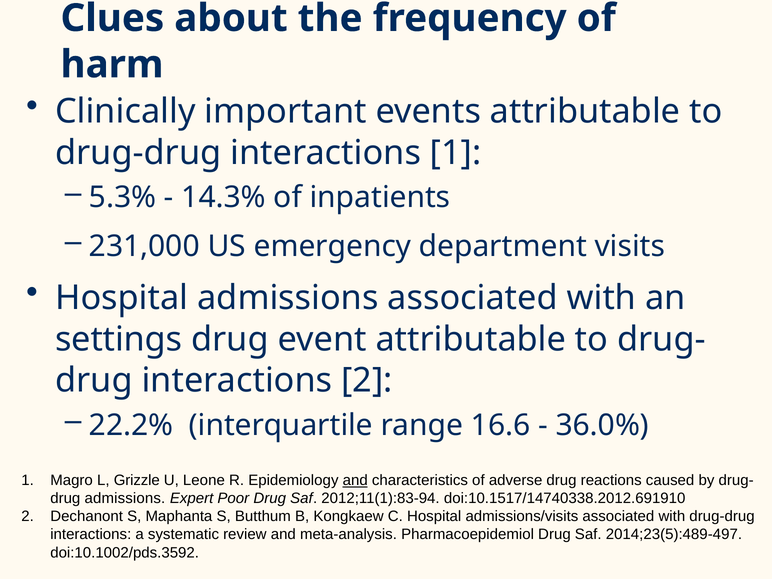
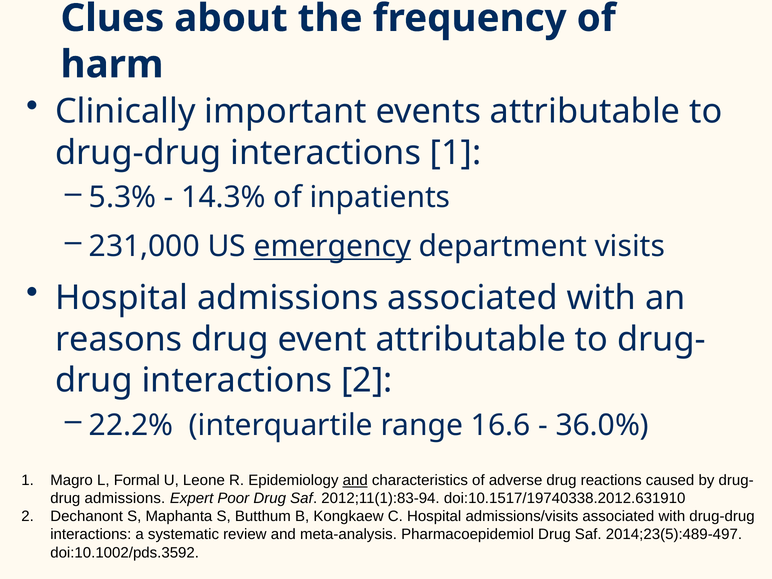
emergency underline: none -> present
settings: settings -> reasons
Grizzle: Grizzle -> Formal
doi:10.1517/14740338.2012.691910: doi:10.1517/14740338.2012.691910 -> doi:10.1517/19740338.2012.631910
